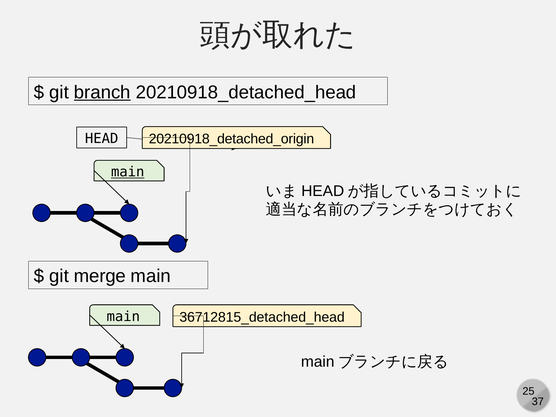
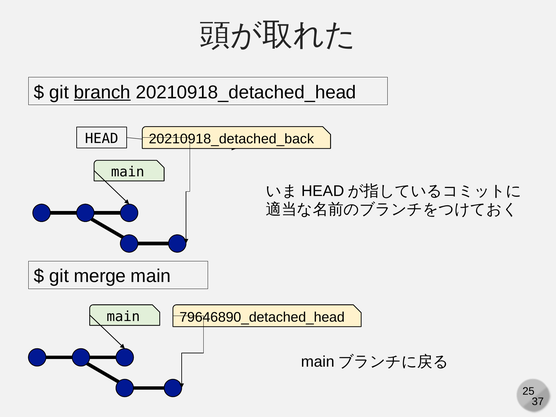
20210918_detached_origin: 20210918_detached_origin -> 20210918_detached_back
main at (128, 172) underline: present -> none
36712815_detached_head: 36712815_detached_head -> 79646890_detached_head
